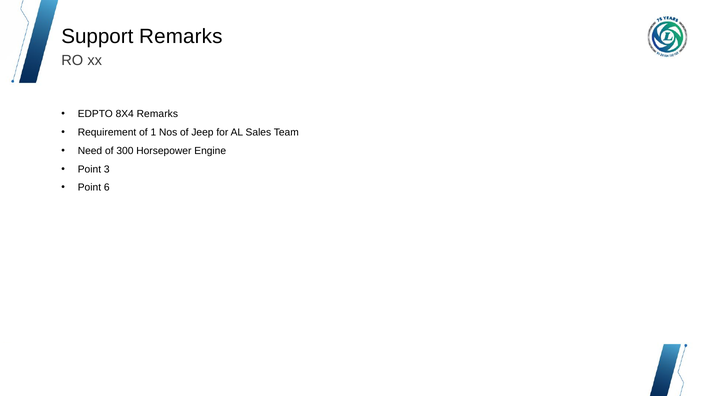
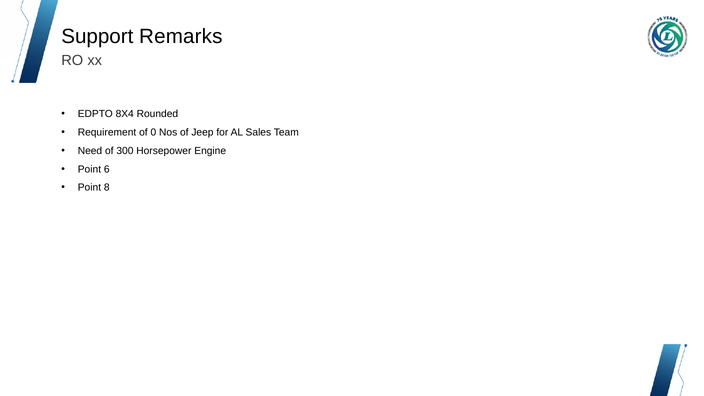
8X4 Remarks: Remarks -> Rounded
1: 1 -> 0
3: 3 -> 6
6: 6 -> 8
